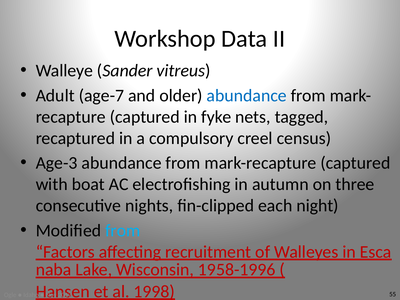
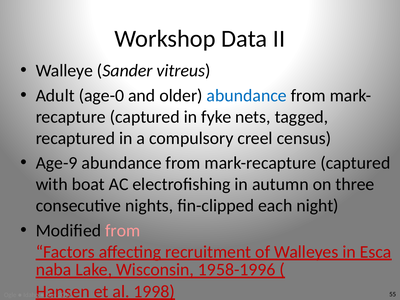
age-7: age-7 -> age-0
Age-3: Age-3 -> Age-9
from at (123, 231) colour: light blue -> pink
